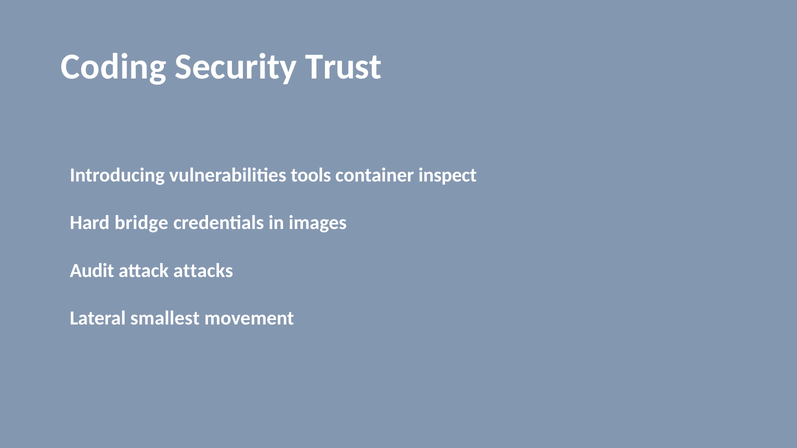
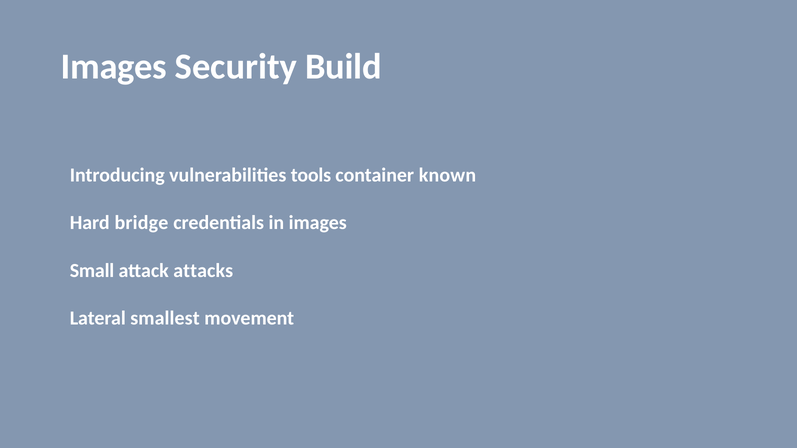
Coding at (114, 67): Coding -> Images
Trust: Trust -> Build
inspect: inspect -> known
Audit: Audit -> Small
